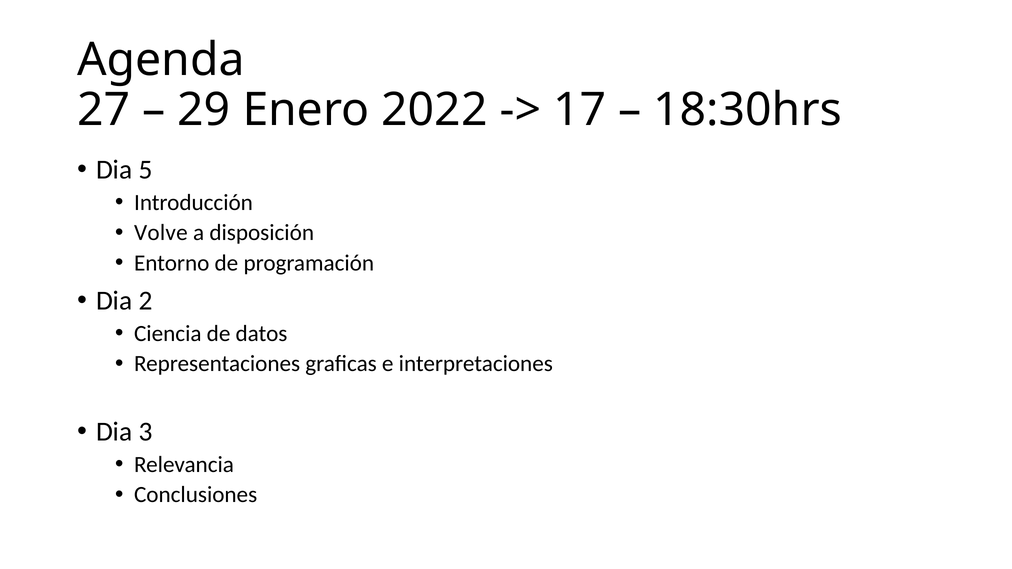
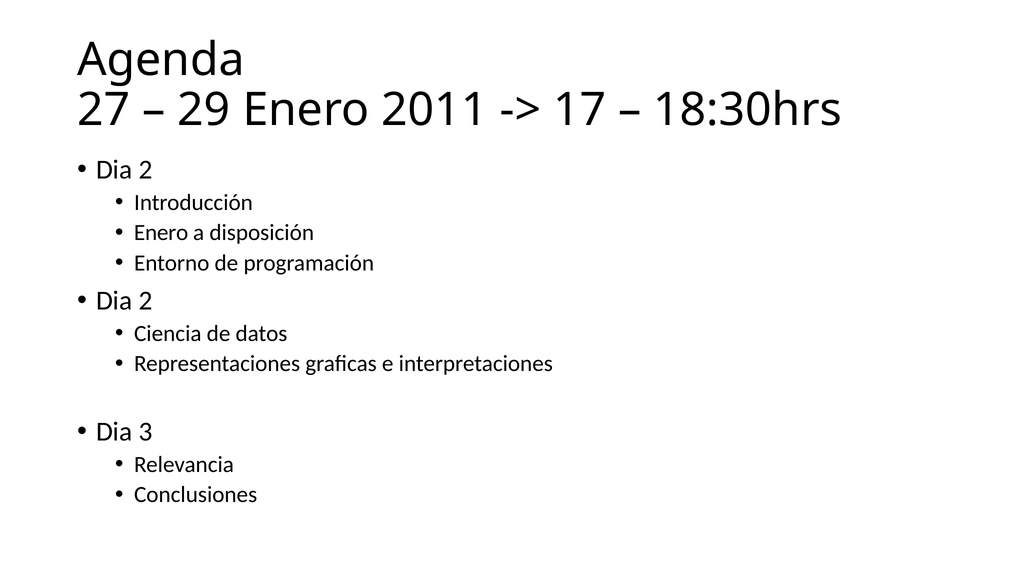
2022: 2022 -> 2011
5 at (146, 170): 5 -> 2
Volve at (161, 233): Volve -> Enero
